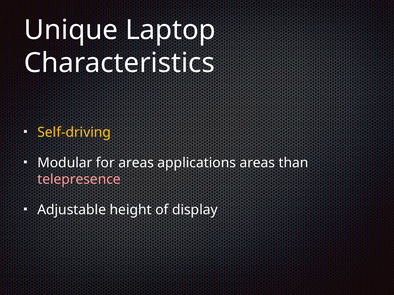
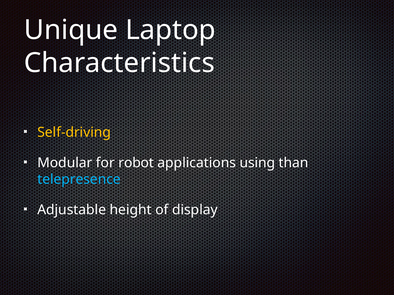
for areas: areas -> robot
applications areas: areas -> using
telepresence colour: pink -> light blue
